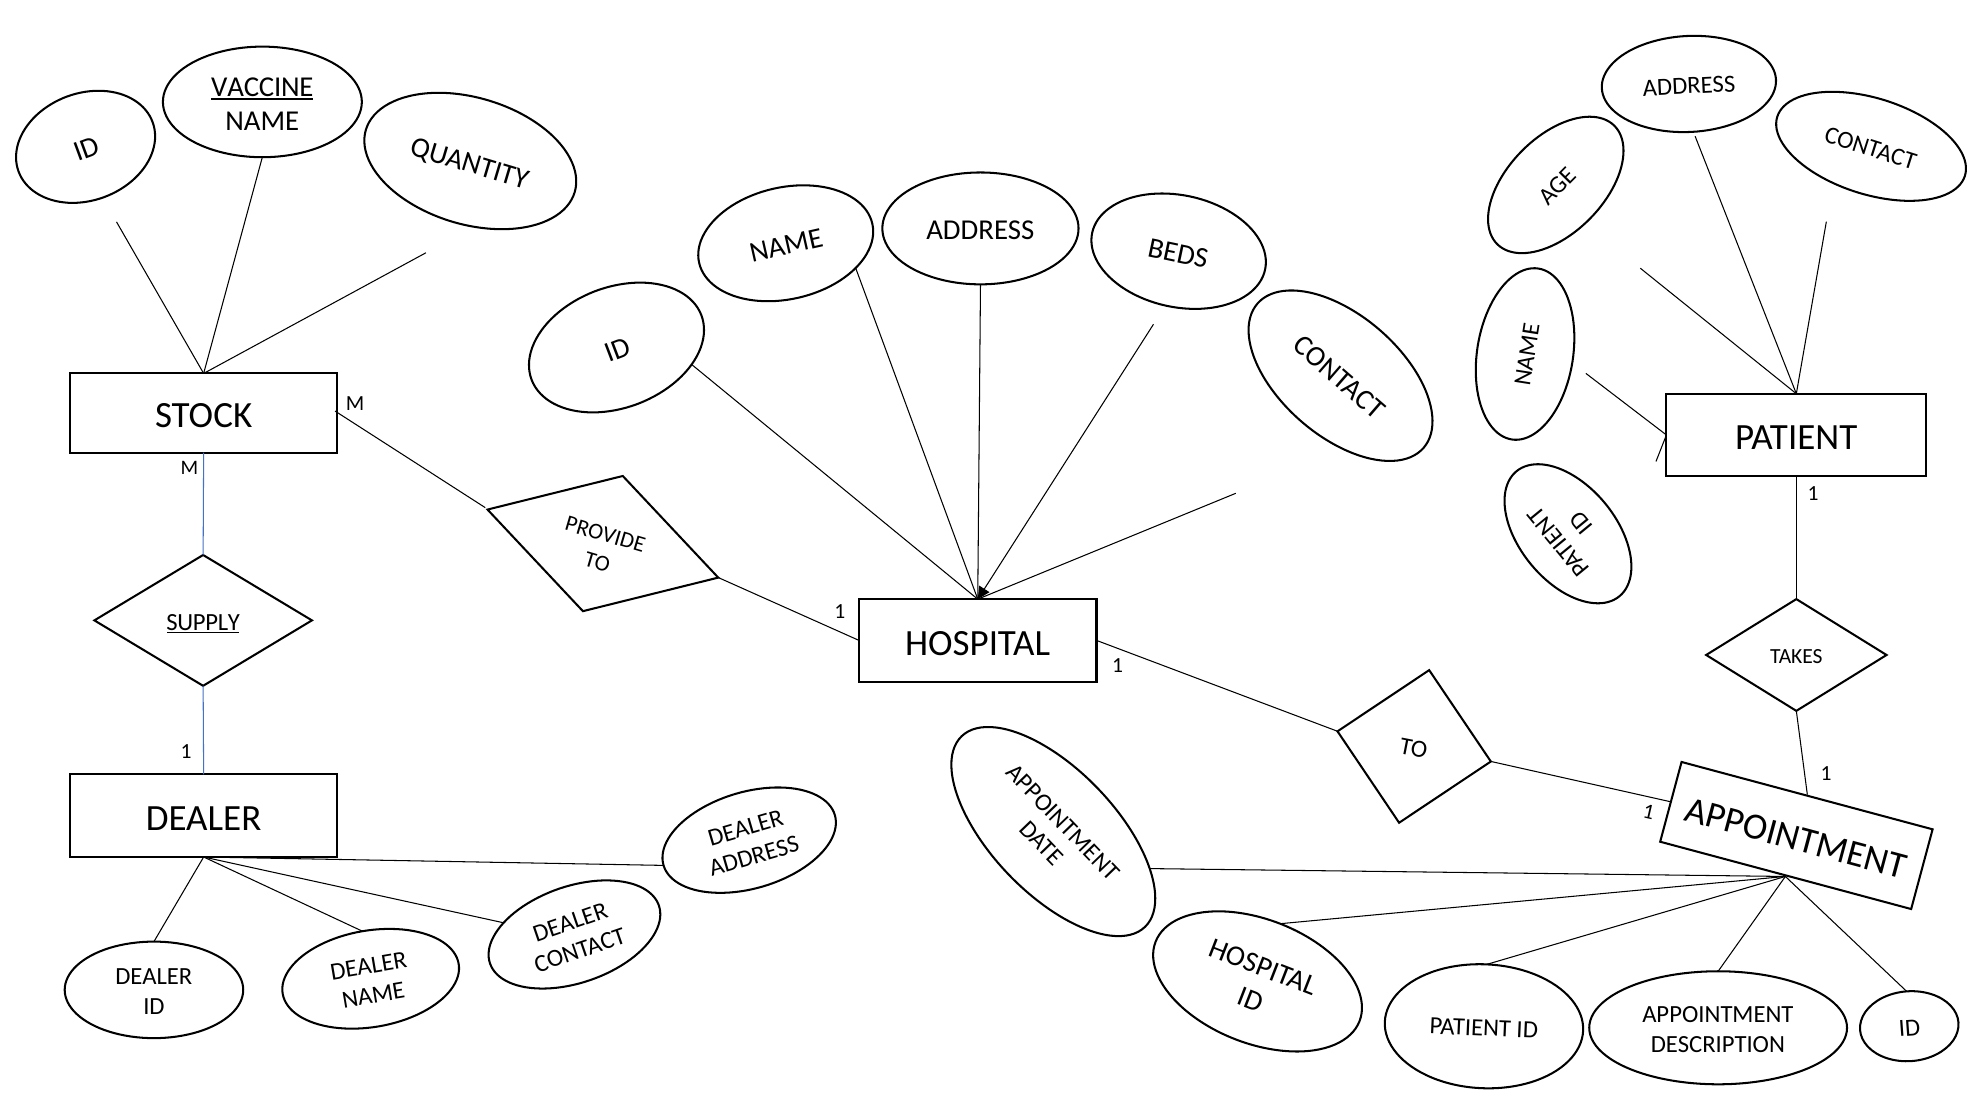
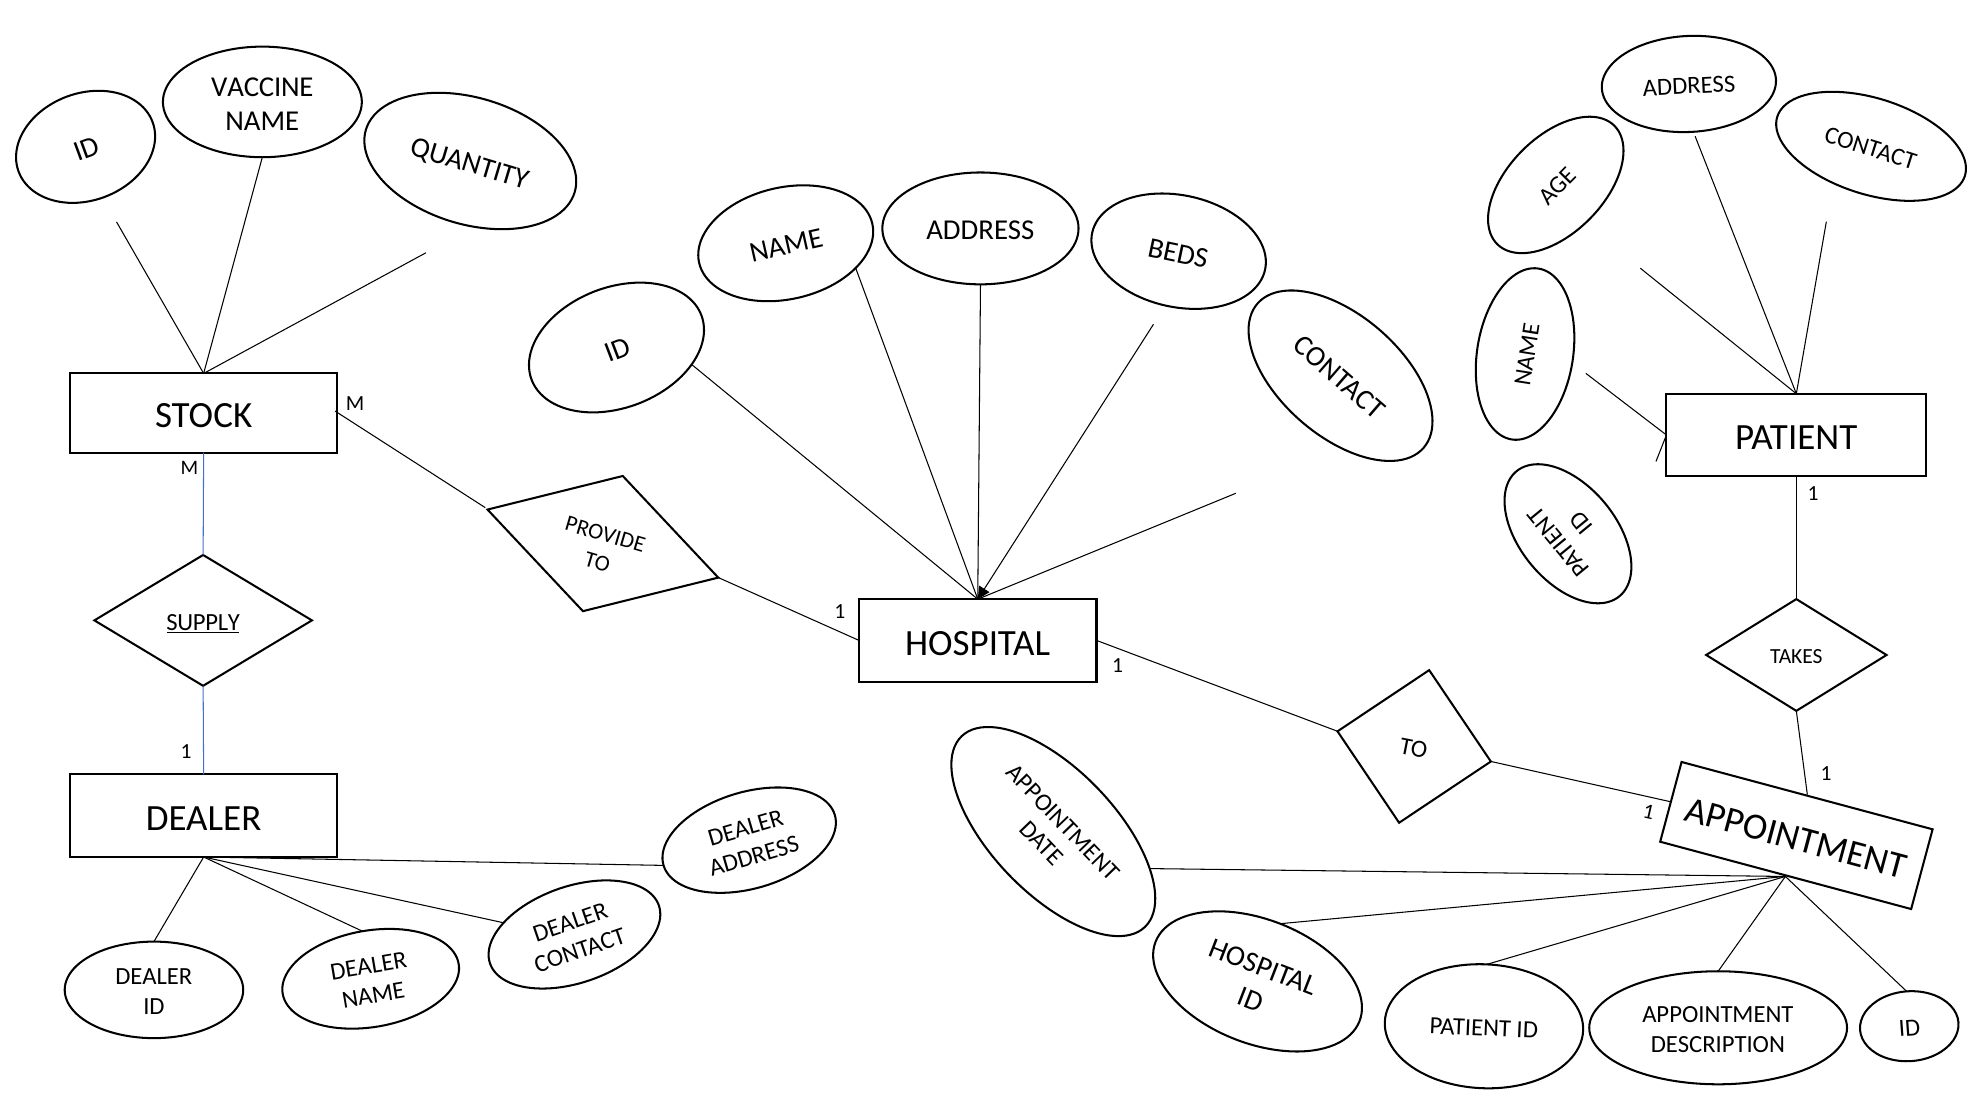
VACCINE underline: present -> none
